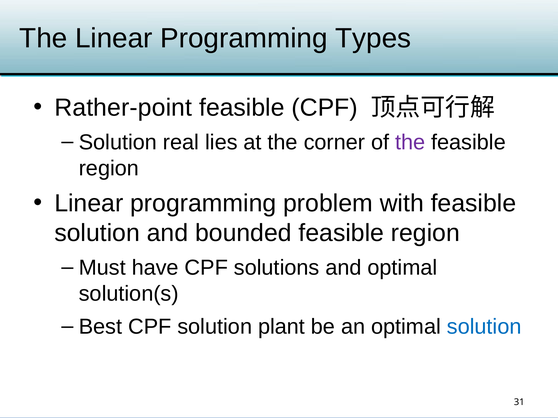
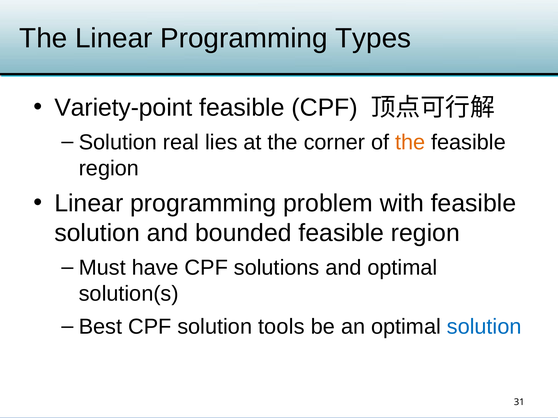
Rather-point: Rather-point -> Variety-point
the at (410, 142) colour: purple -> orange
plant: plant -> tools
